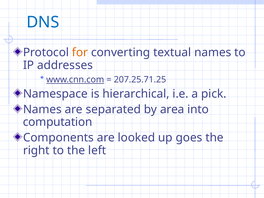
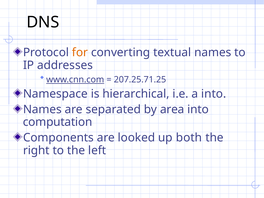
DNS colour: blue -> black
a pick: pick -> into
goes: goes -> both
